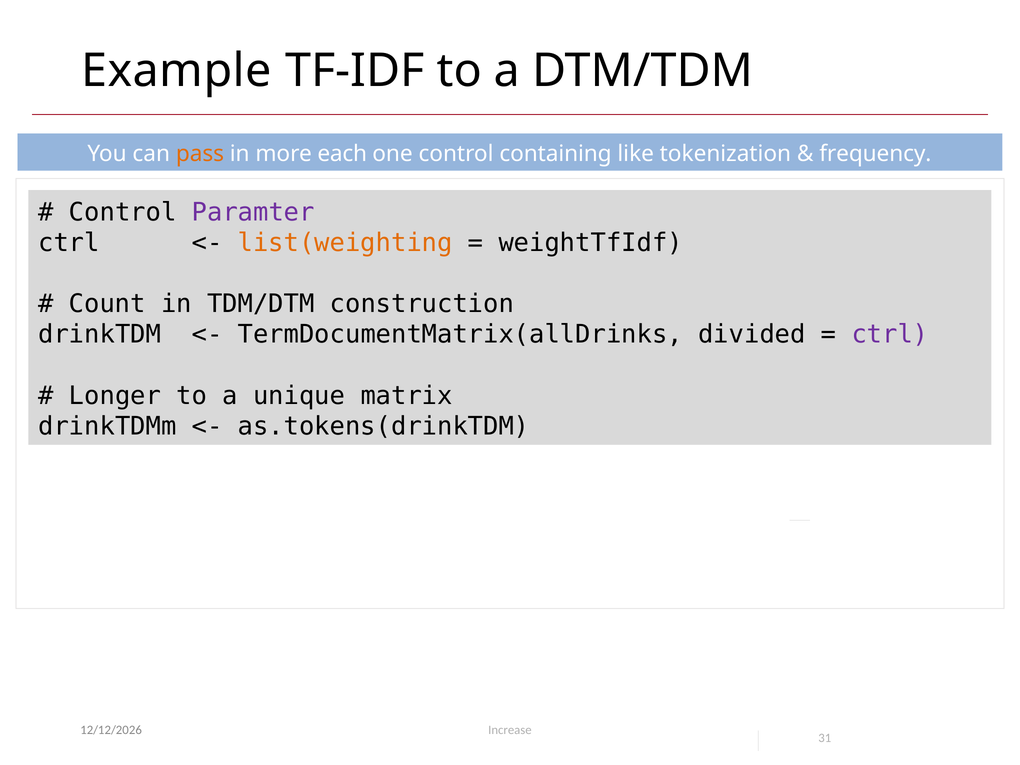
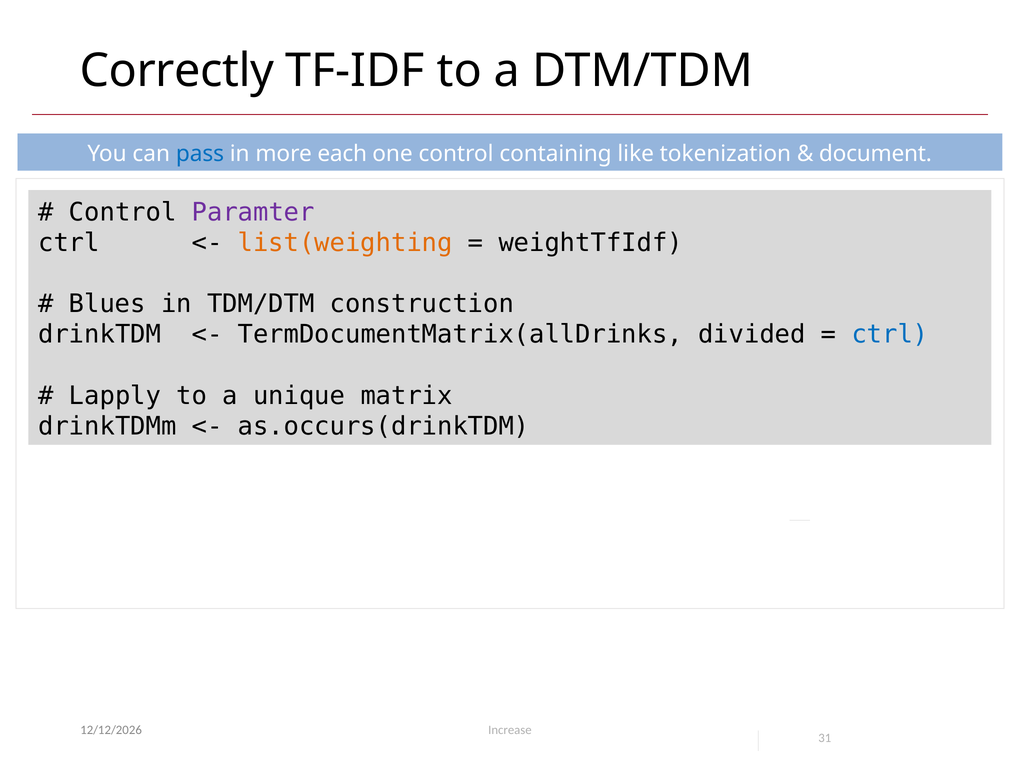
Example: Example -> Correctly
pass colour: orange -> blue
frequency: frequency -> document
Count: Count -> Blues
ctrl at (890, 335) colour: purple -> blue
Longer: Longer -> Lapply
as.tokens(drinkTDM: as.tokens(drinkTDM -> as.occurs(drinkTDM
